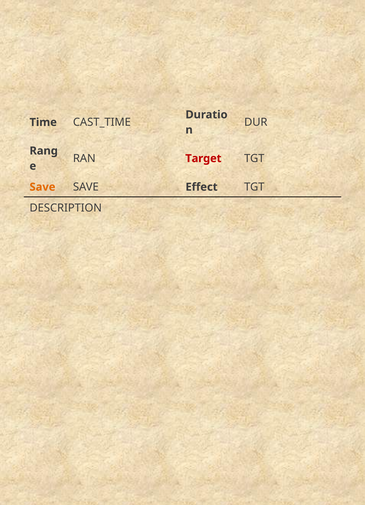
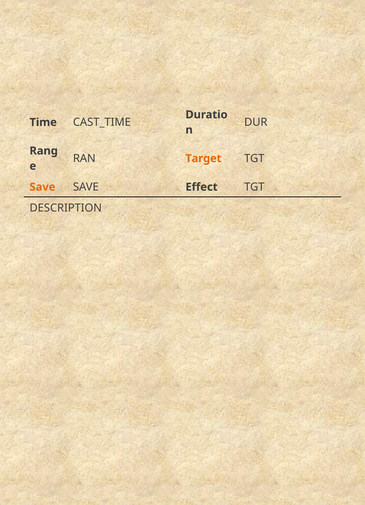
Target colour: red -> orange
